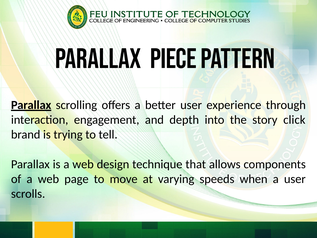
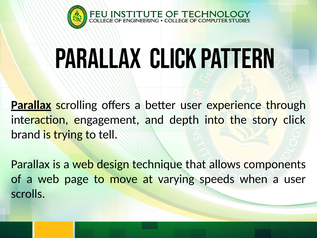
PARALLAX PIECE: PIECE -> CLICK
